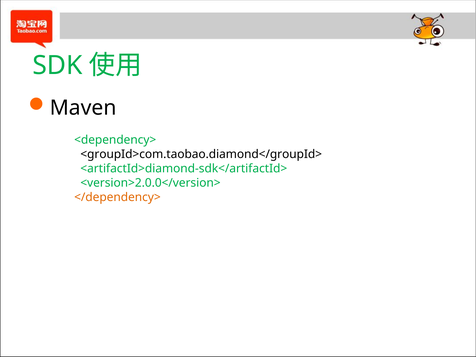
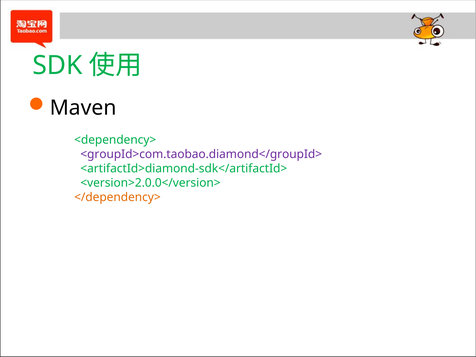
<groupId>com.taobao.diamond</groupId> colour: black -> purple
